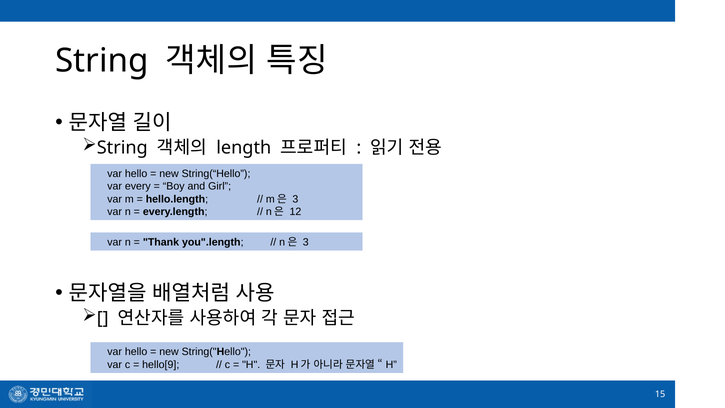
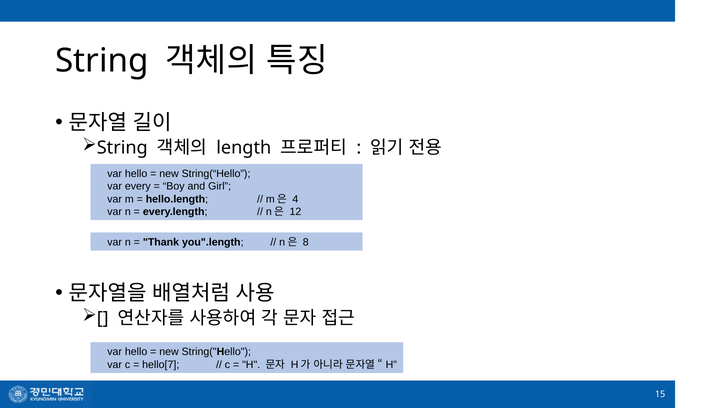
3 at (295, 199): 3 -> 4
3 at (306, 242): 3 -> 8
hello[9: hello[9 -> hello[7
